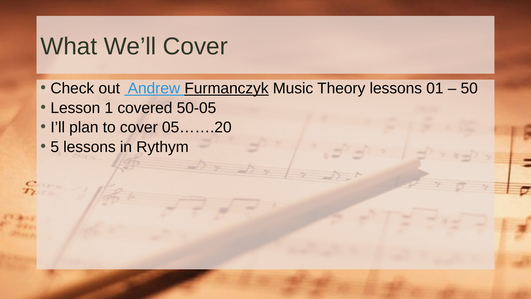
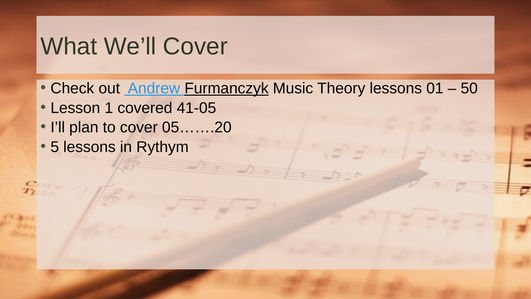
50-05: 50-05 -> 41-05
